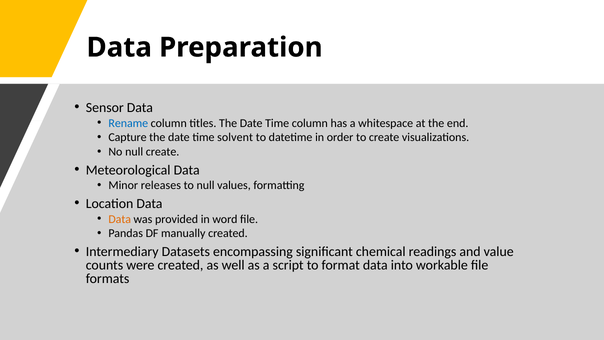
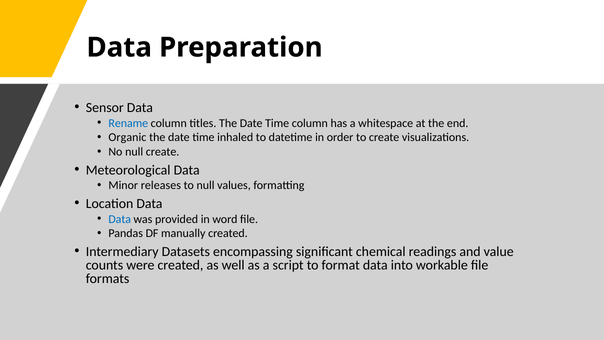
Capture: Capture -> Organic
solvent: solvent -> inhaled
Data at (120, 219) colour: orange -> blue
